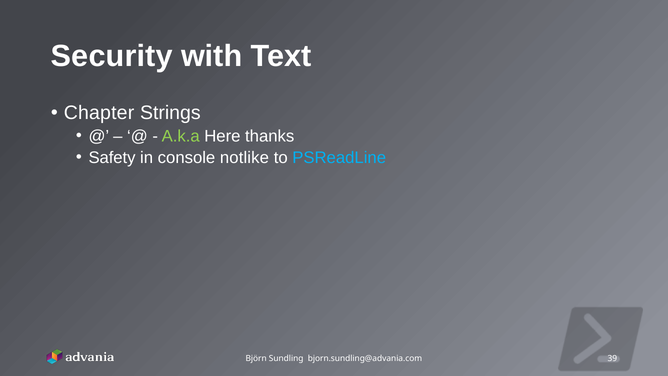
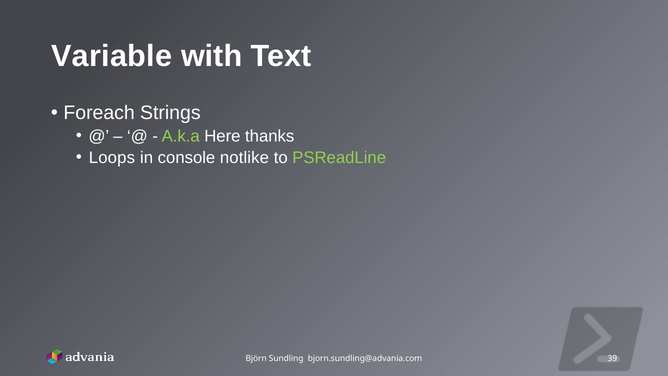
Security: Security -> Variable
Chapter: Chapter -> Foreach
Safety: Safety -> Loops
PSReadLine colour: light blue -> light green
